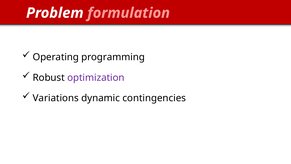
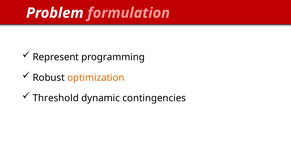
Operating: Operating -> Represent
optimization colour: purple -> orange
Variations: Variations -> Threshold
